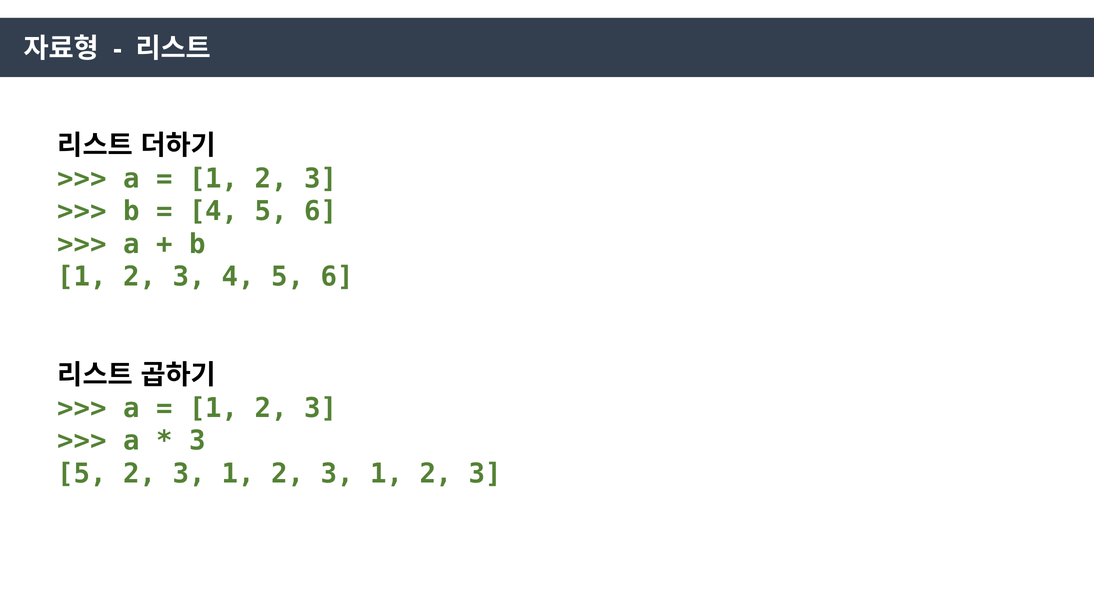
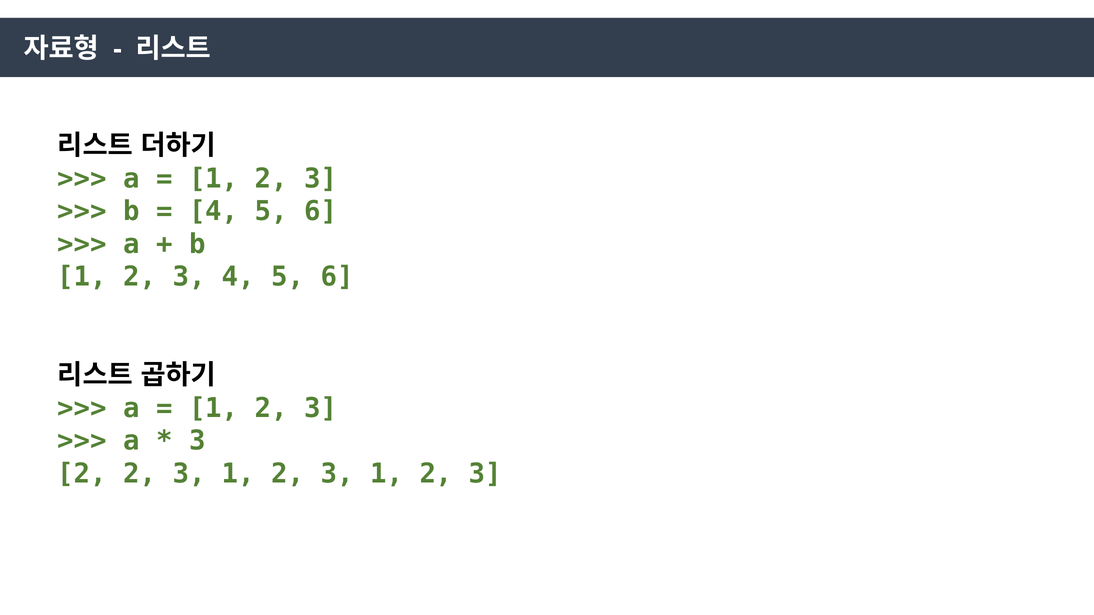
5 at (82, 474): 5 -> 2
